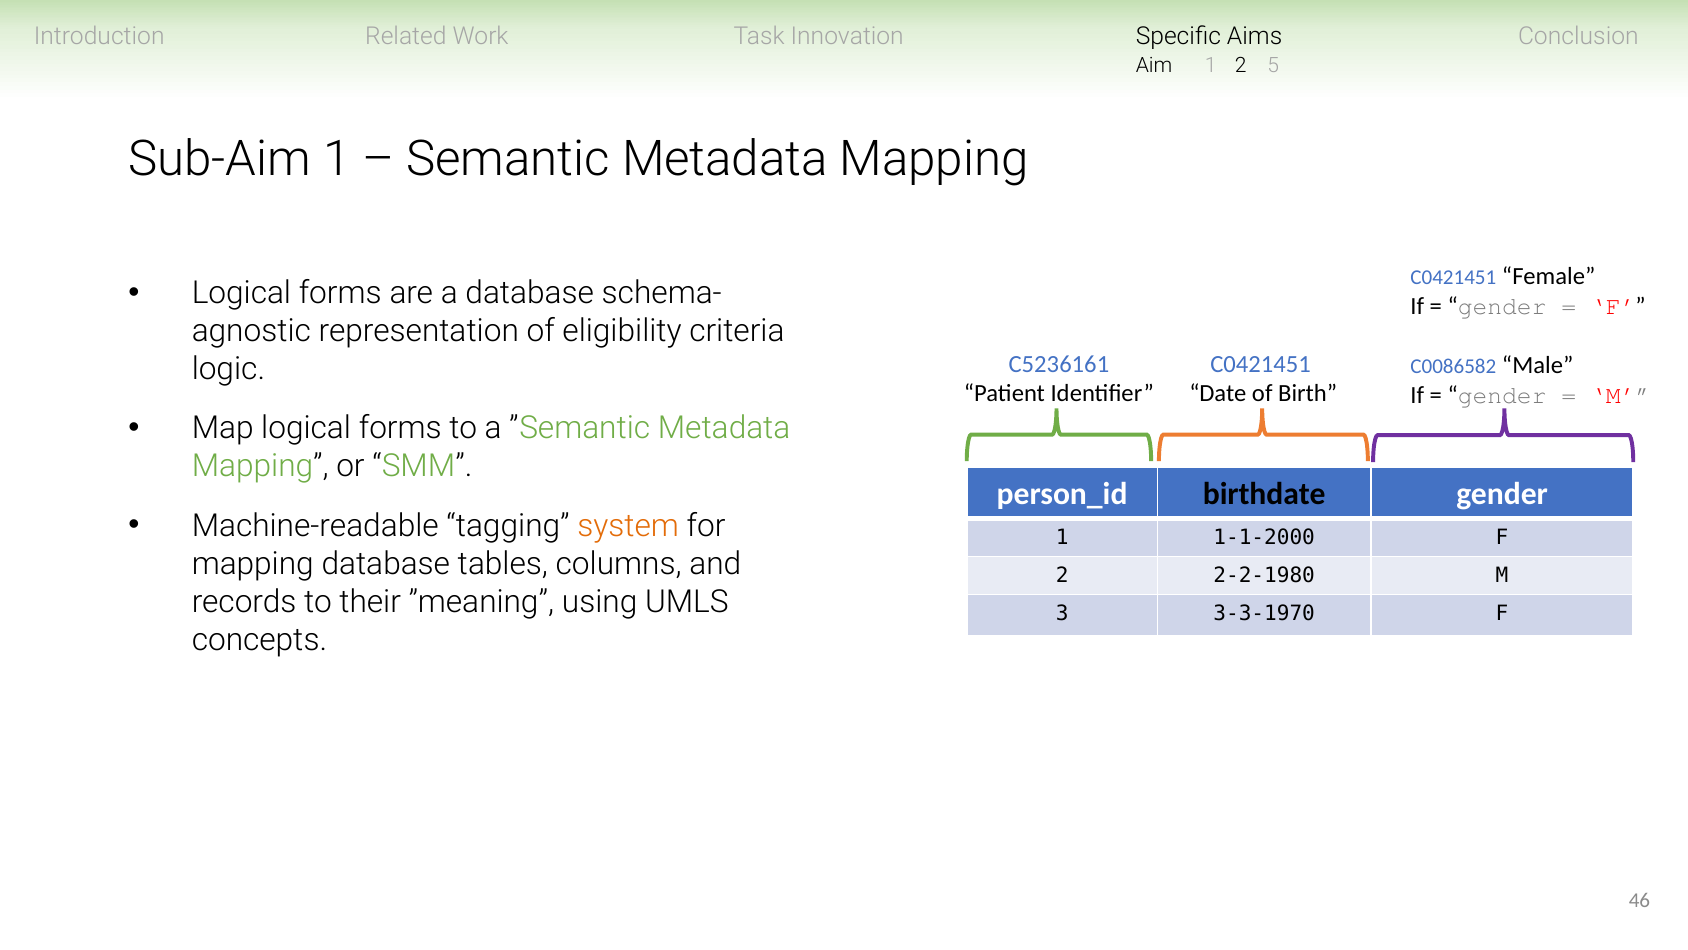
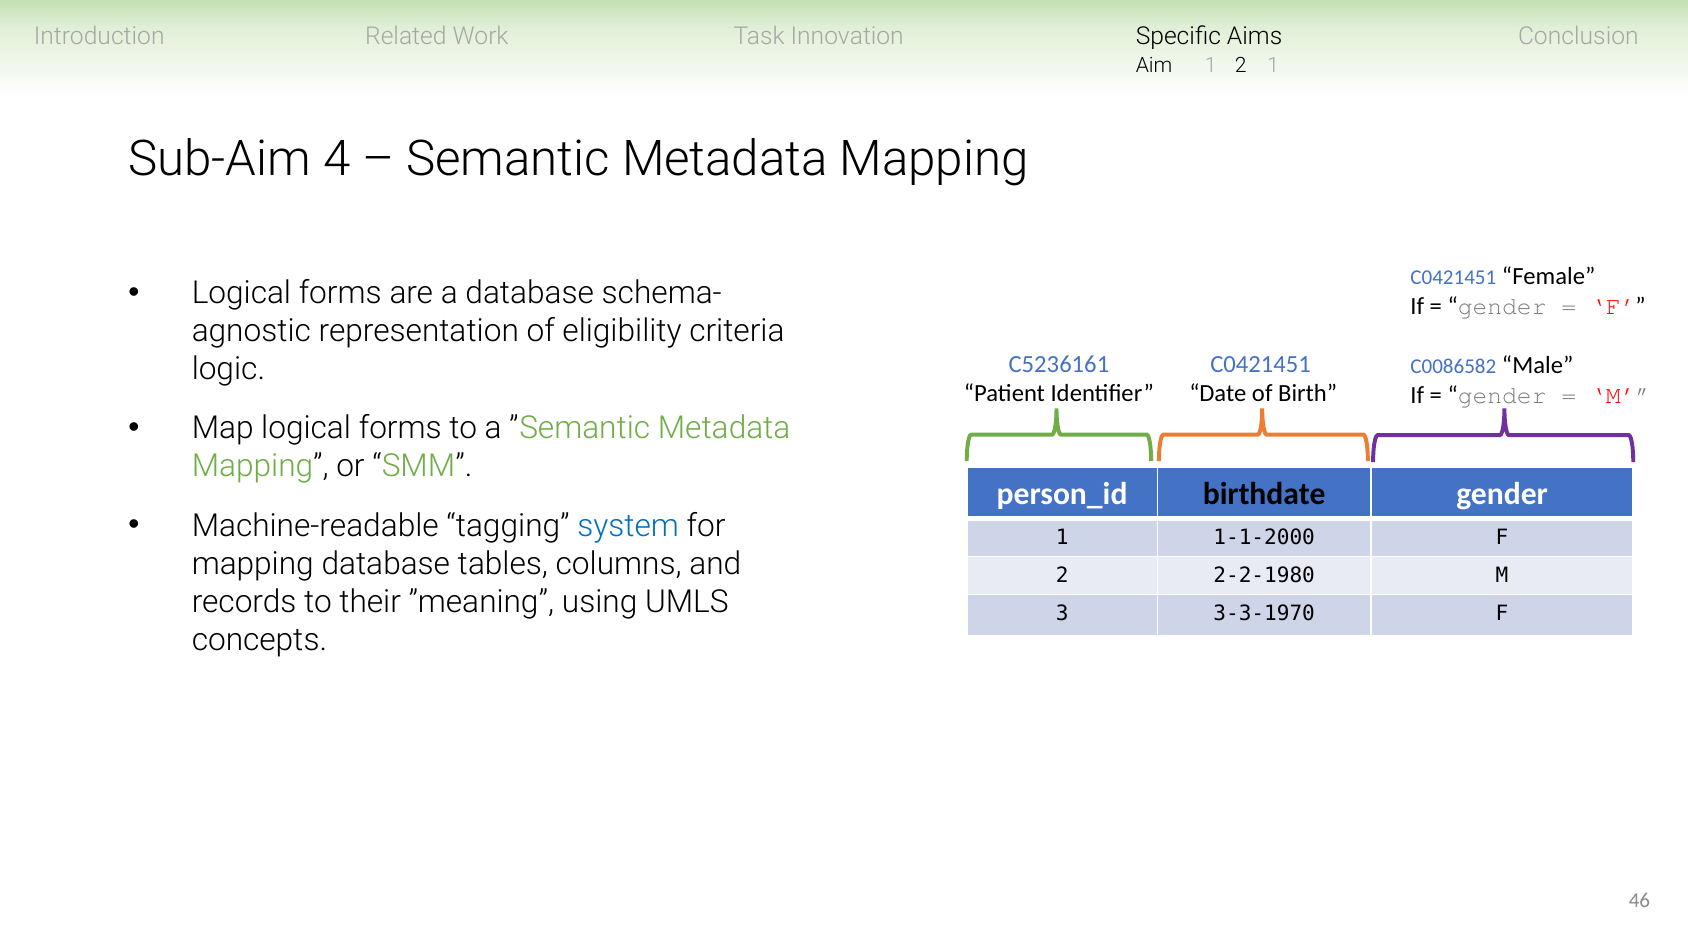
2 5: 5 -> 1
Sub-Aim 1: 1 -> 4
system colour: orange -> blue
